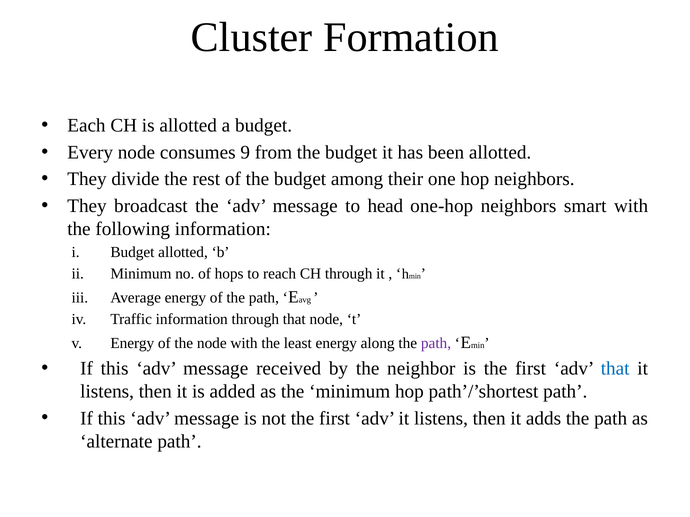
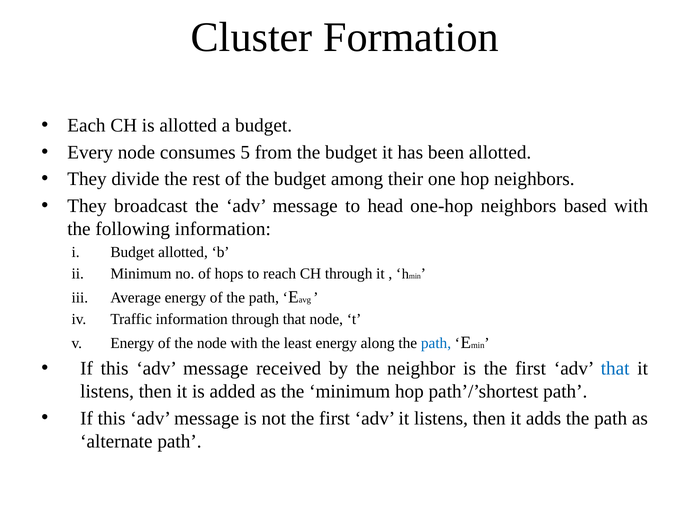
9: 9 -> 5
smart: smart -> based
path at (436, 343) colour: purple -> blue
